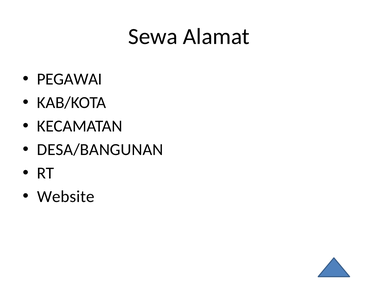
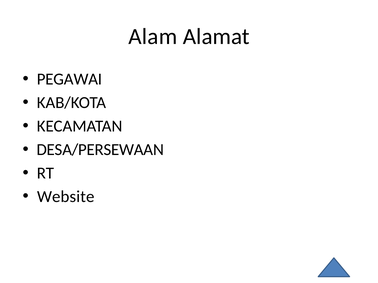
Sewa: Sewa -> Alam
DESA/BANGUNAN: DESA/BANGUNAN -> DESA/PERSEWAAN
